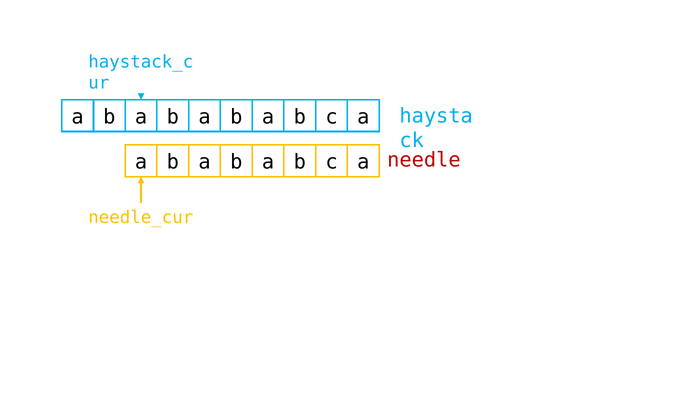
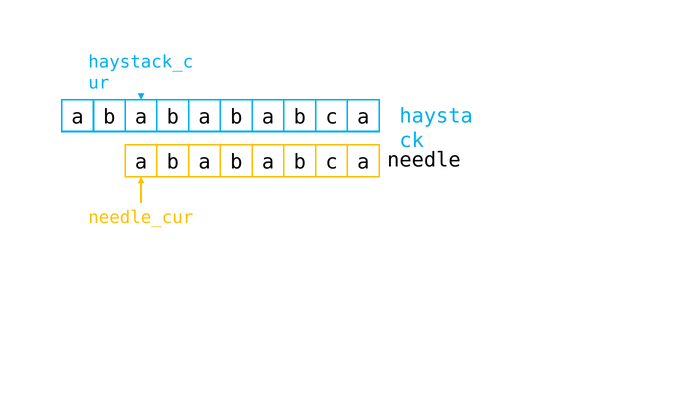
needle colour: red -> black
